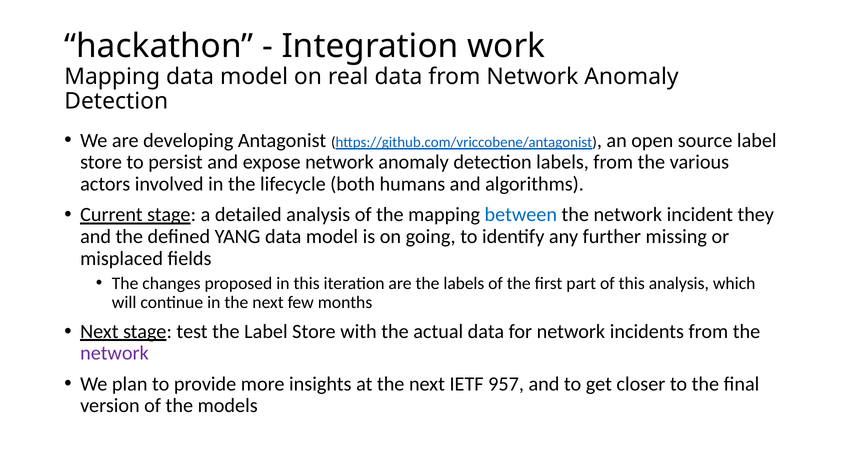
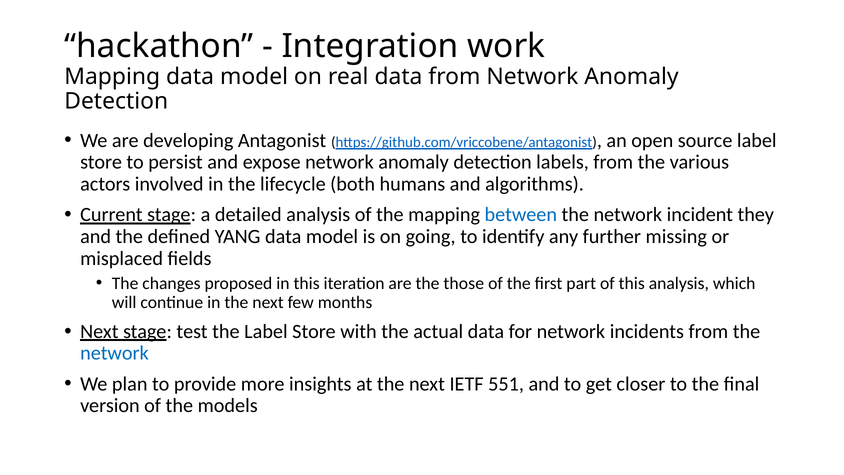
the labels: labels -> those
network at (114, 353) colour: purple -> blue
957: 957 -> 551
